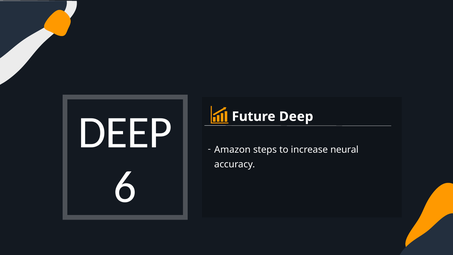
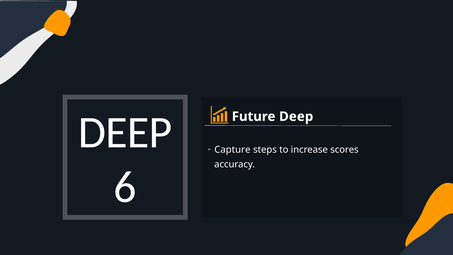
Amazon: Amazon -> Capture
neural: neural -> scores
